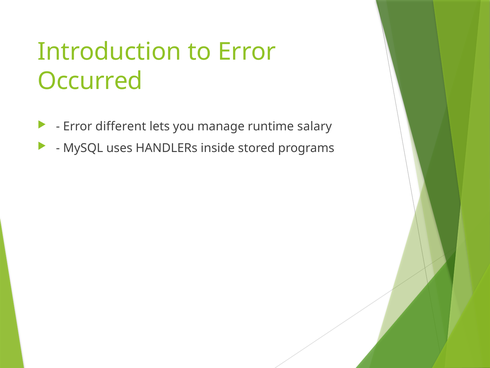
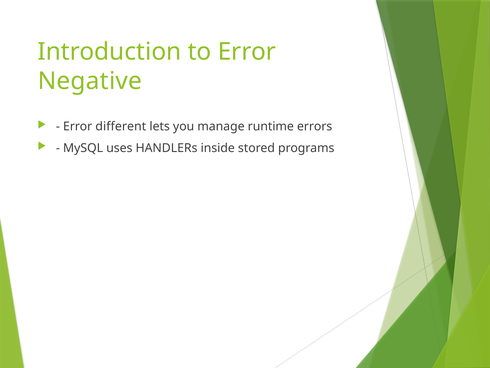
Occurred: Occurred -> Negative
salary: salary -> errors
